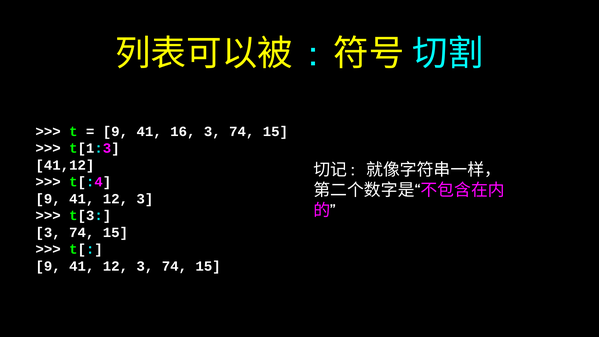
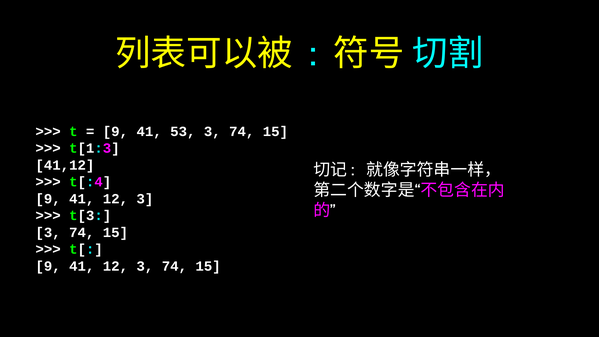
16: 16 -> 53
